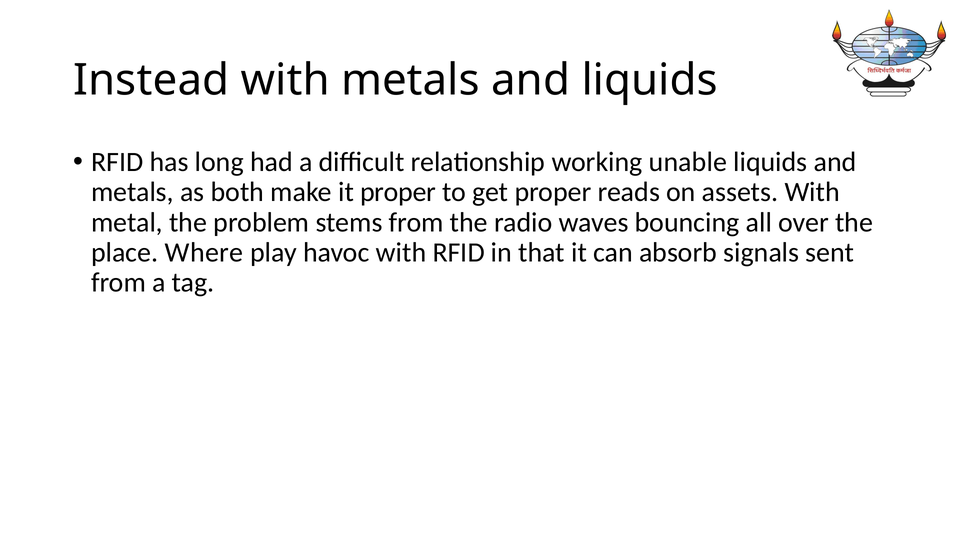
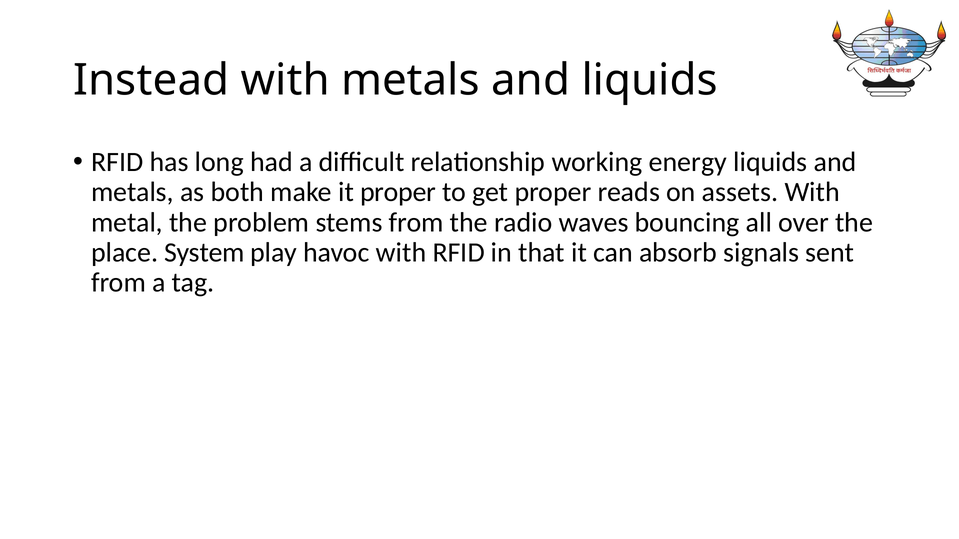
unable: unable -> energy
Where: Where -> System
